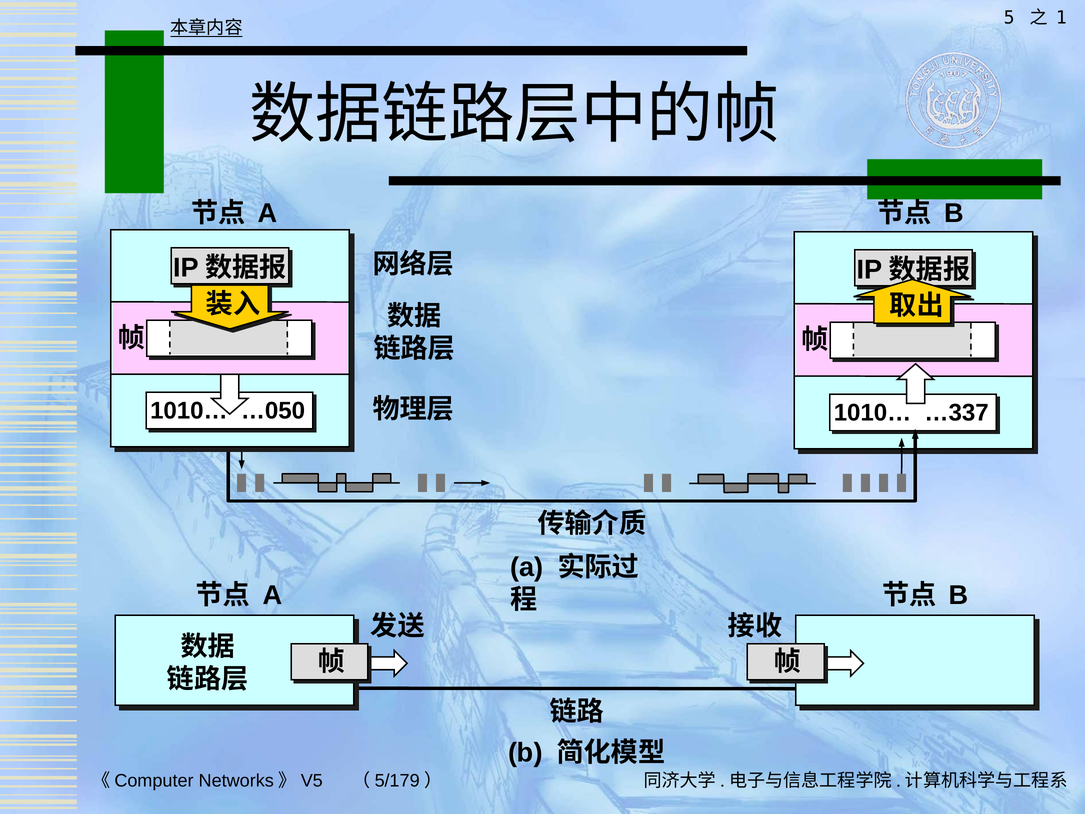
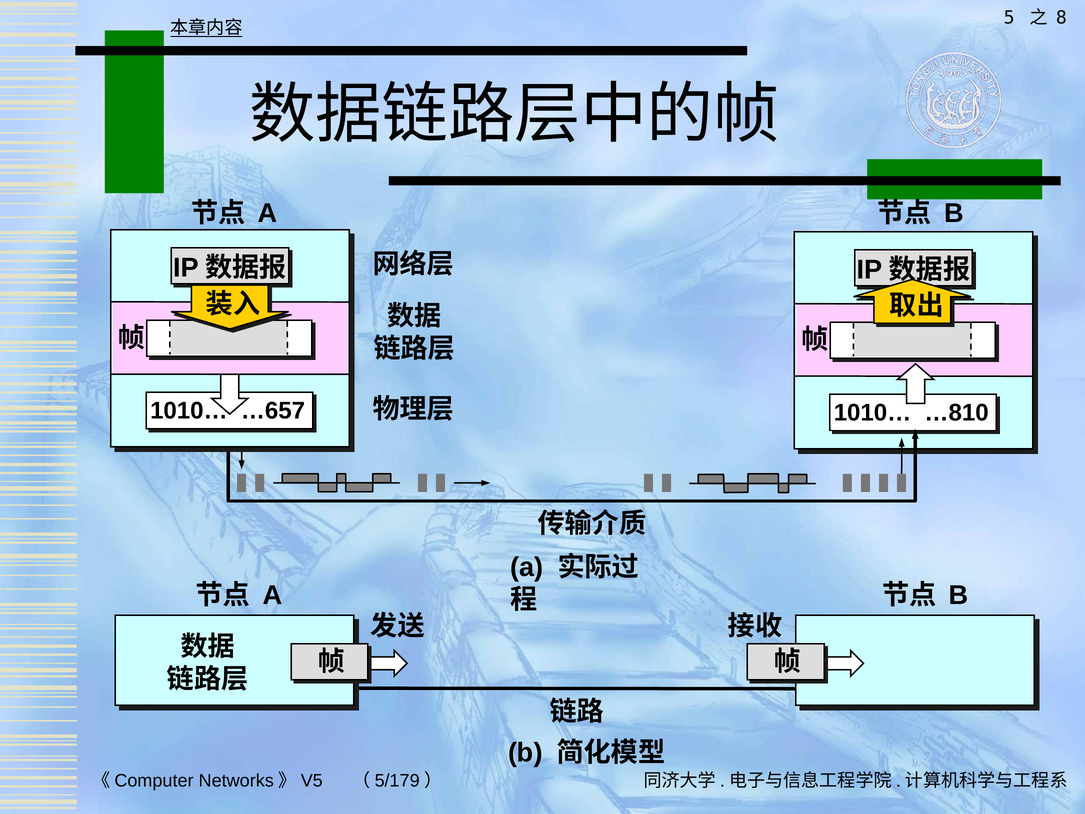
1: 1 -> 8
…050: …050 -> …657
…337: …337 -> …810
